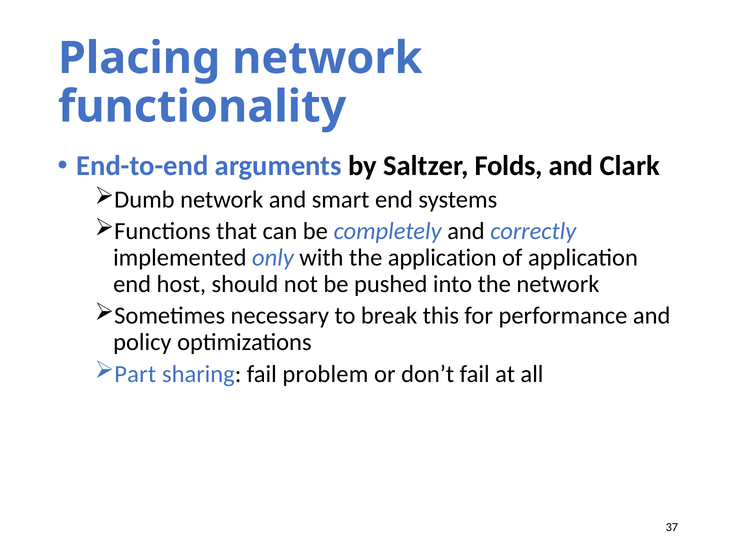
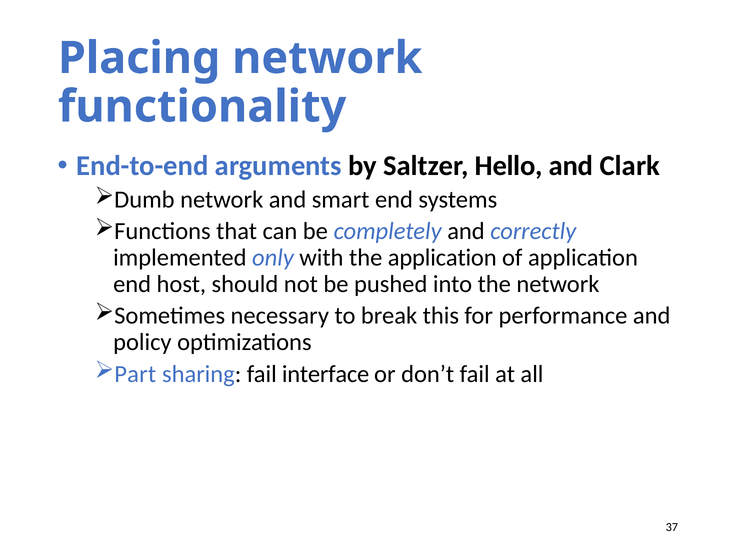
Folds: Folds -> Hello
problem: problem -> interface
